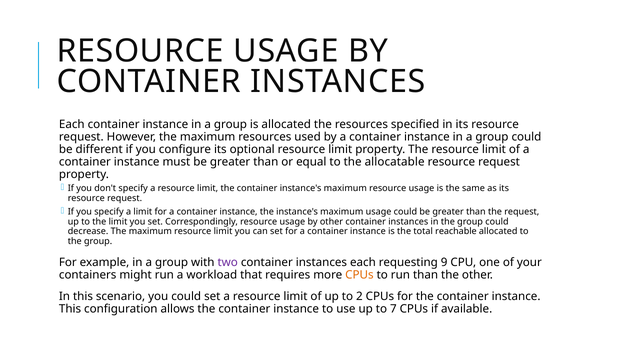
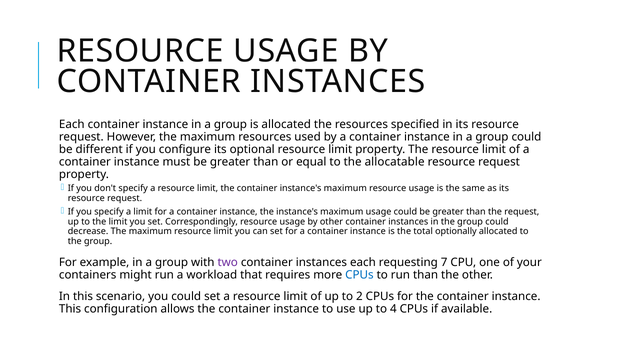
reachable: reachable -> optionally
9: 9 -> 7
CPUs at (359, 275) colour: orange -> blue
7: 7 -> 4
